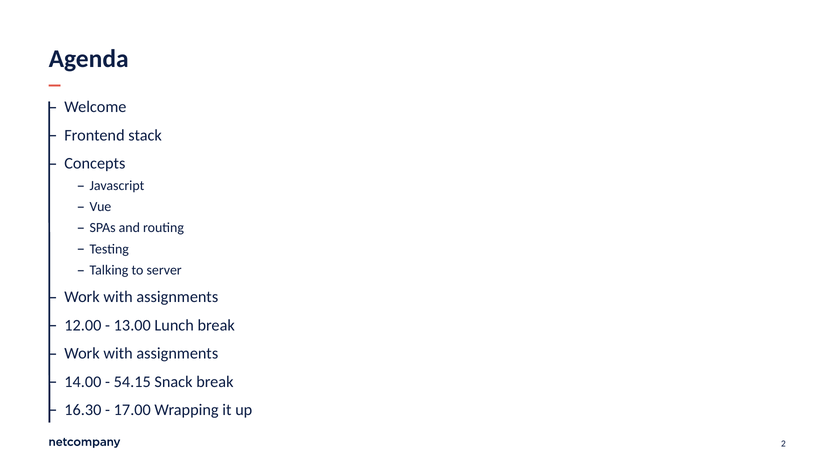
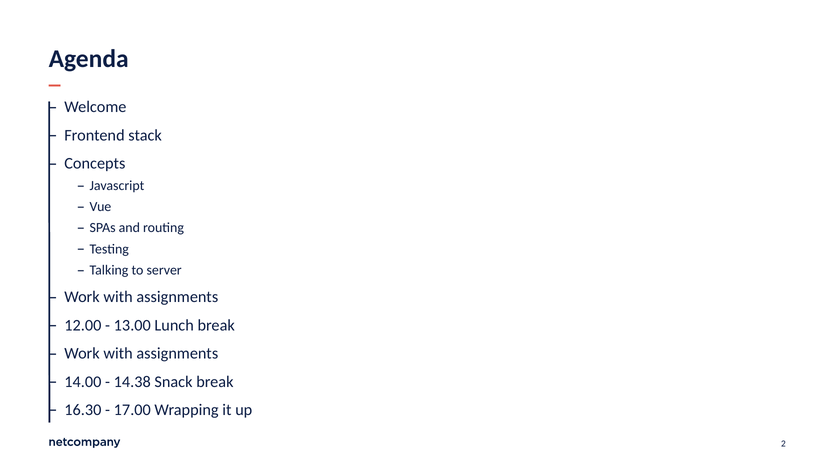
54.15: 54.15 -> 14.38
